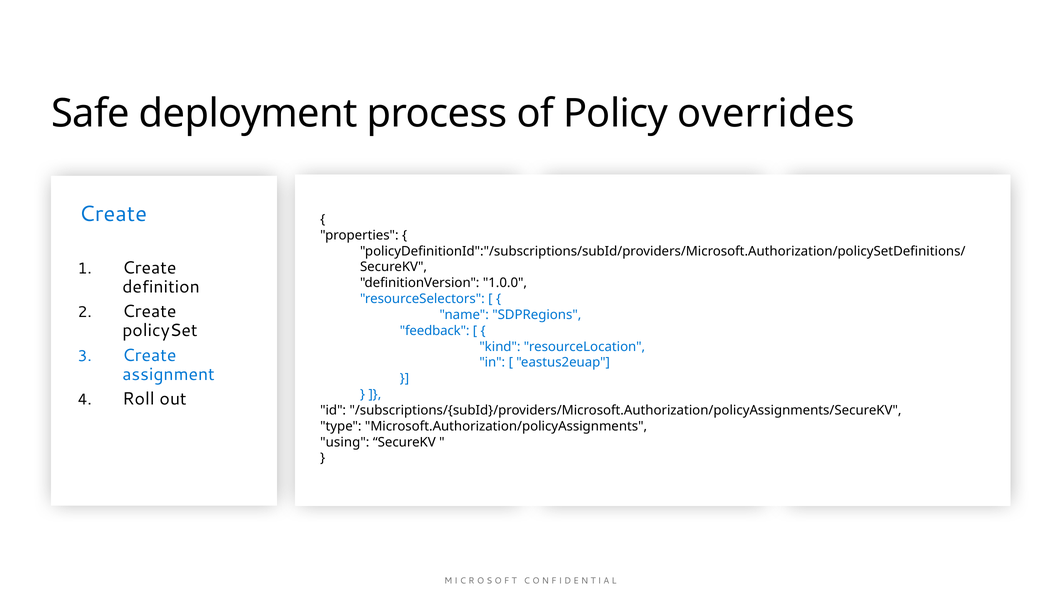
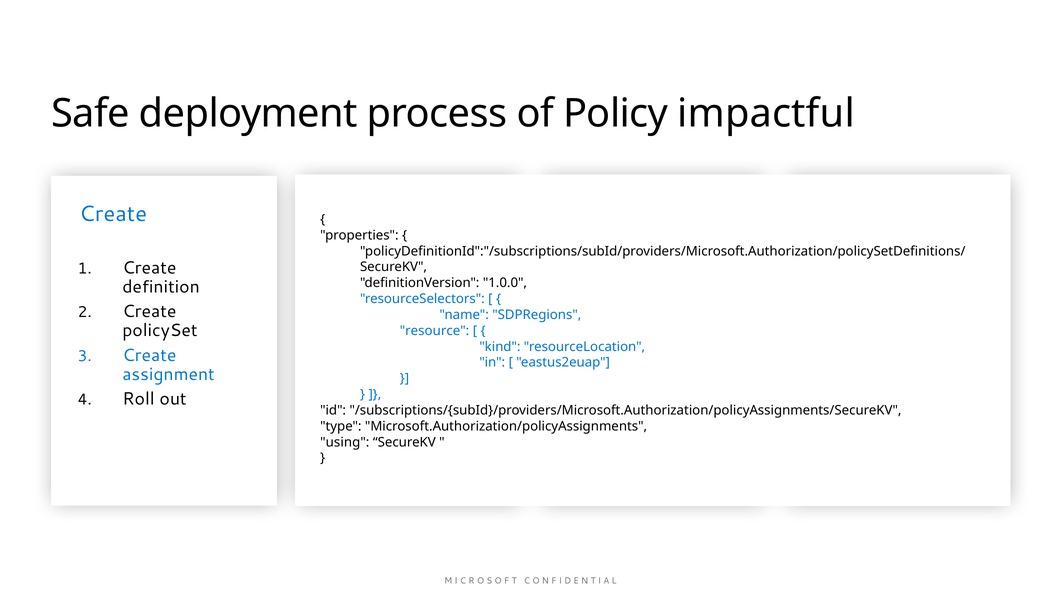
overrides: overrides -> impactful
feedback at (435, 331): feedback -> resource
